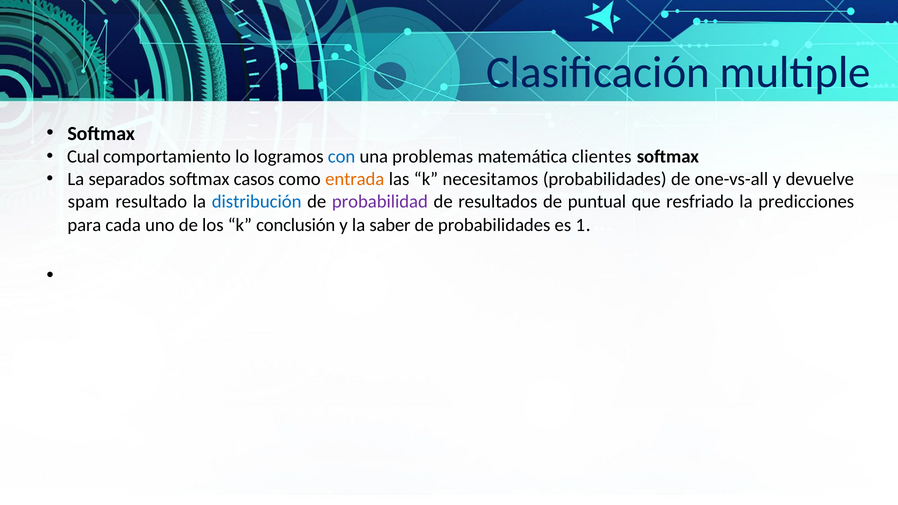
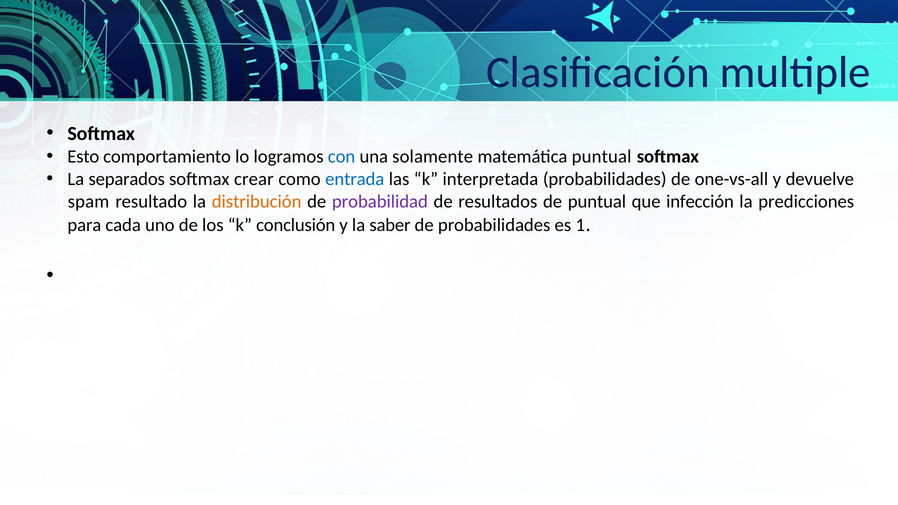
Cual: Cual -> Esto
problemas: problemas -> solamente
matemática clientes: clientes -> puntual
casos: casos -> crear
entrada colour: orange -> blue
necesitamos: necesitamos -> interpretada
distribución colour: blue -> orange
resfriado: resfriado -> infección
